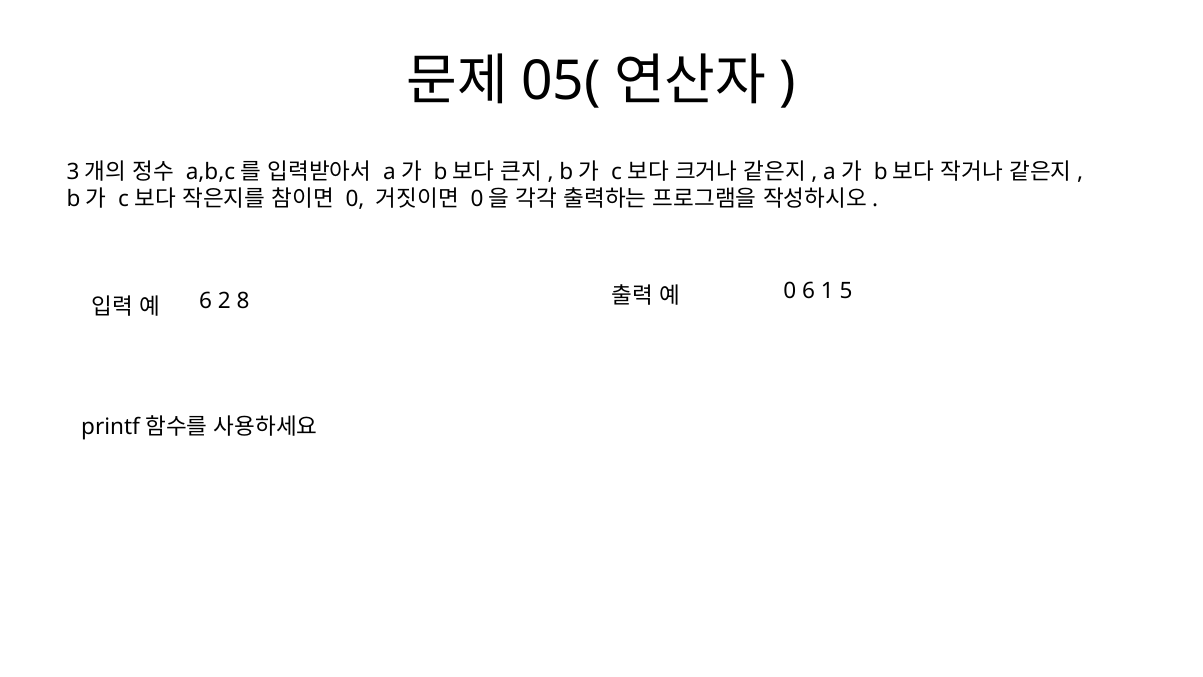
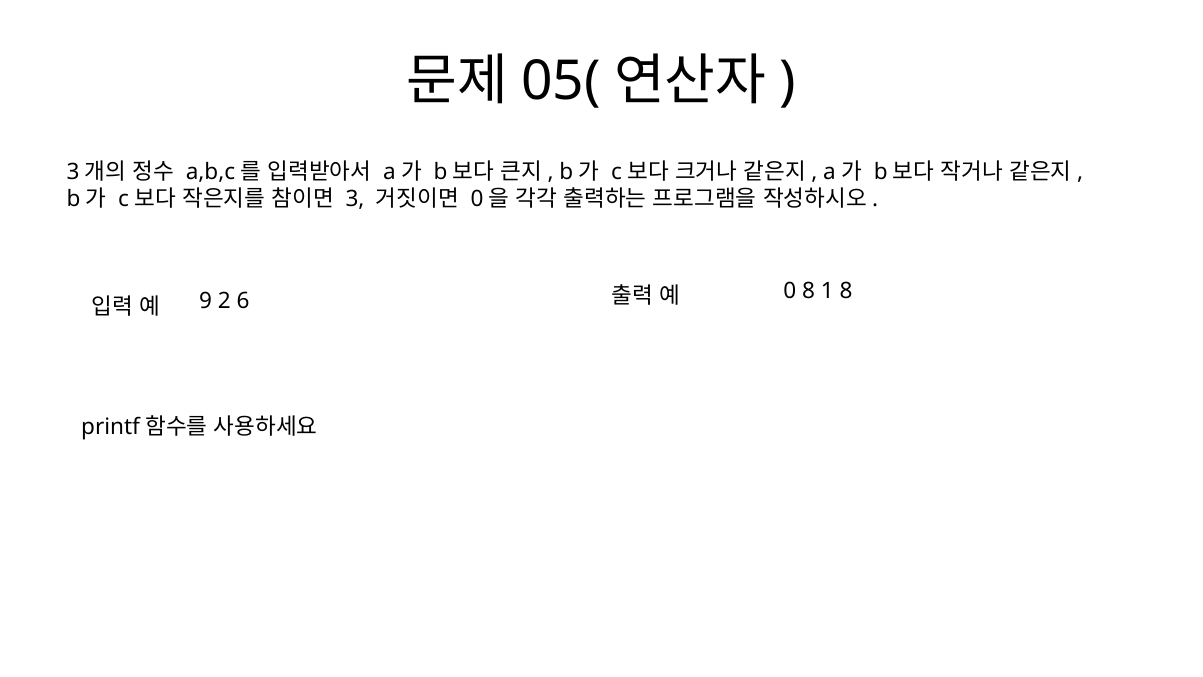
0 at (355, 199): 0 -> 3
6 at (206, 301): 6 -> 9
8: 8 -> 6
0 6: 6 -> 8
1 5: 5 -> 8
